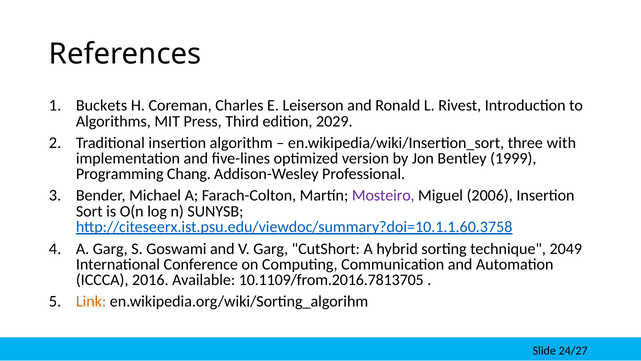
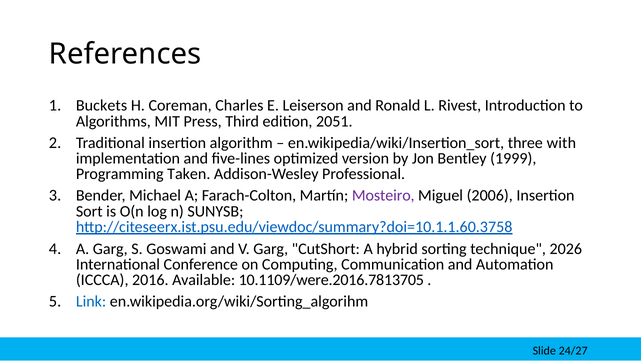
2029: 2029 -> 2051
Chang: Chang -> Taken
2049: 2049 -> 2026
10.1109/from.2016.7813705: 10.1109/from.2016.7813705 -> 10.1109/were.2016.7813705
Link colour: orange -> blue
